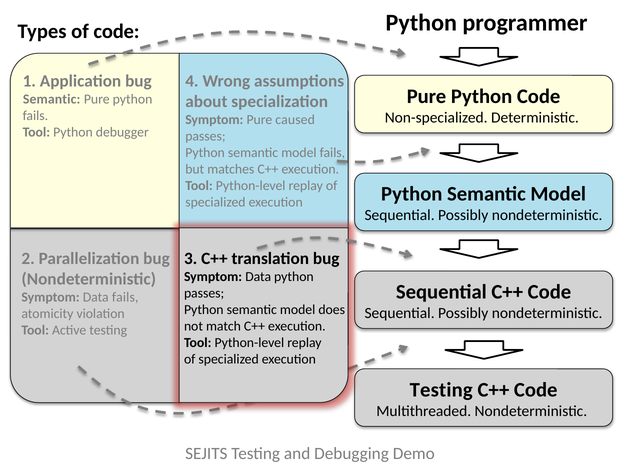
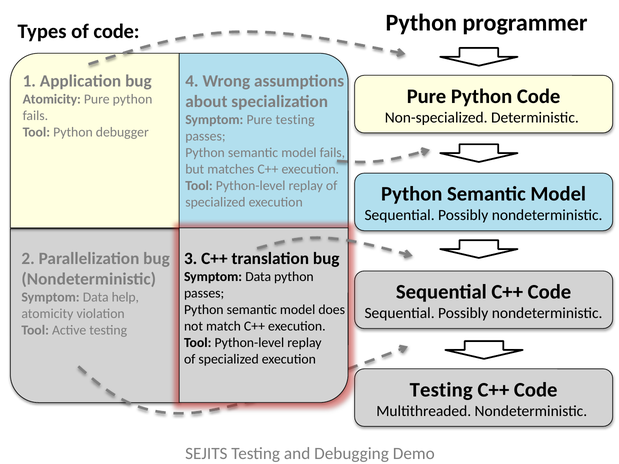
Semantic at (52, 99): Semantic -> Atomicity
Pure caused: caused -> testing
Data fails: fails -> help
